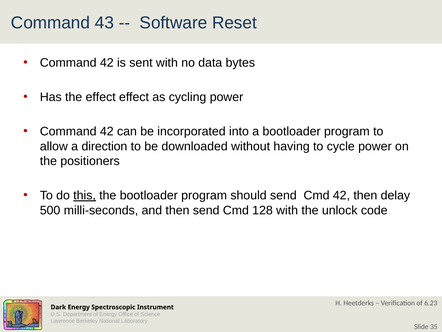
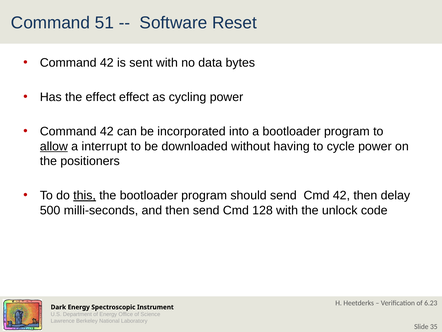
43: 43 -> 51
allow underline: none -> present
direction: direction -> interrupt
